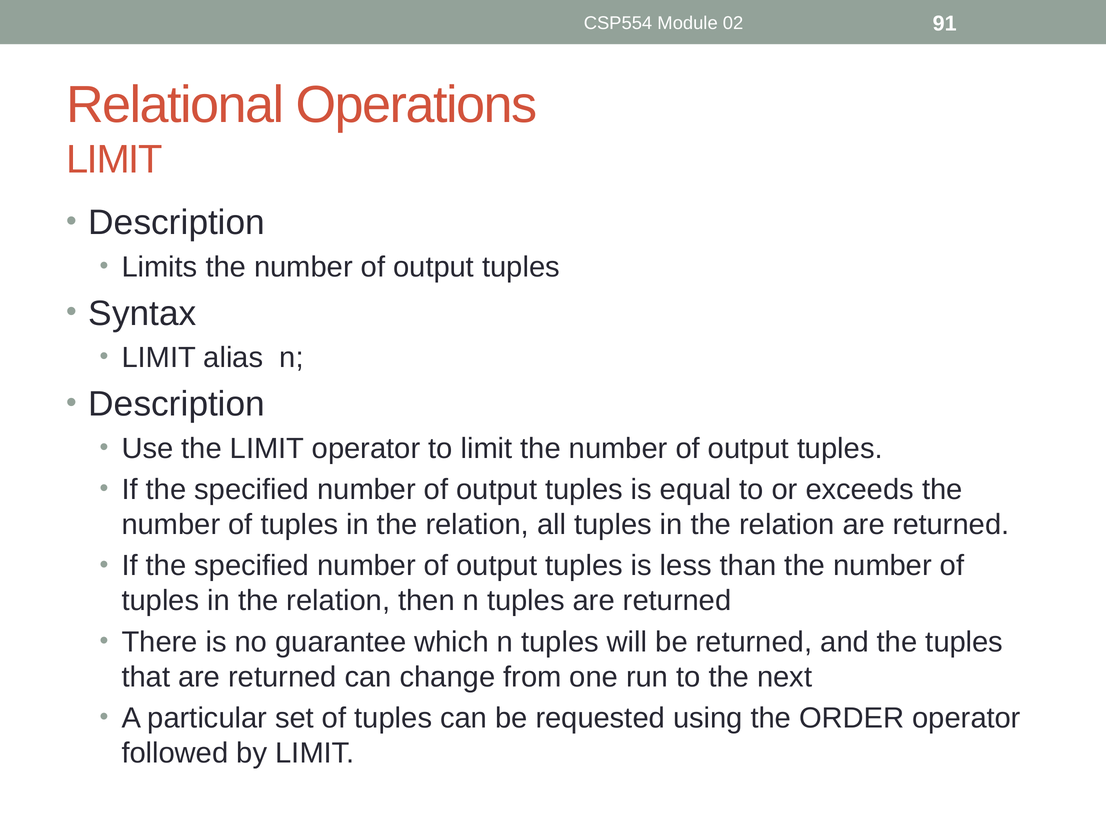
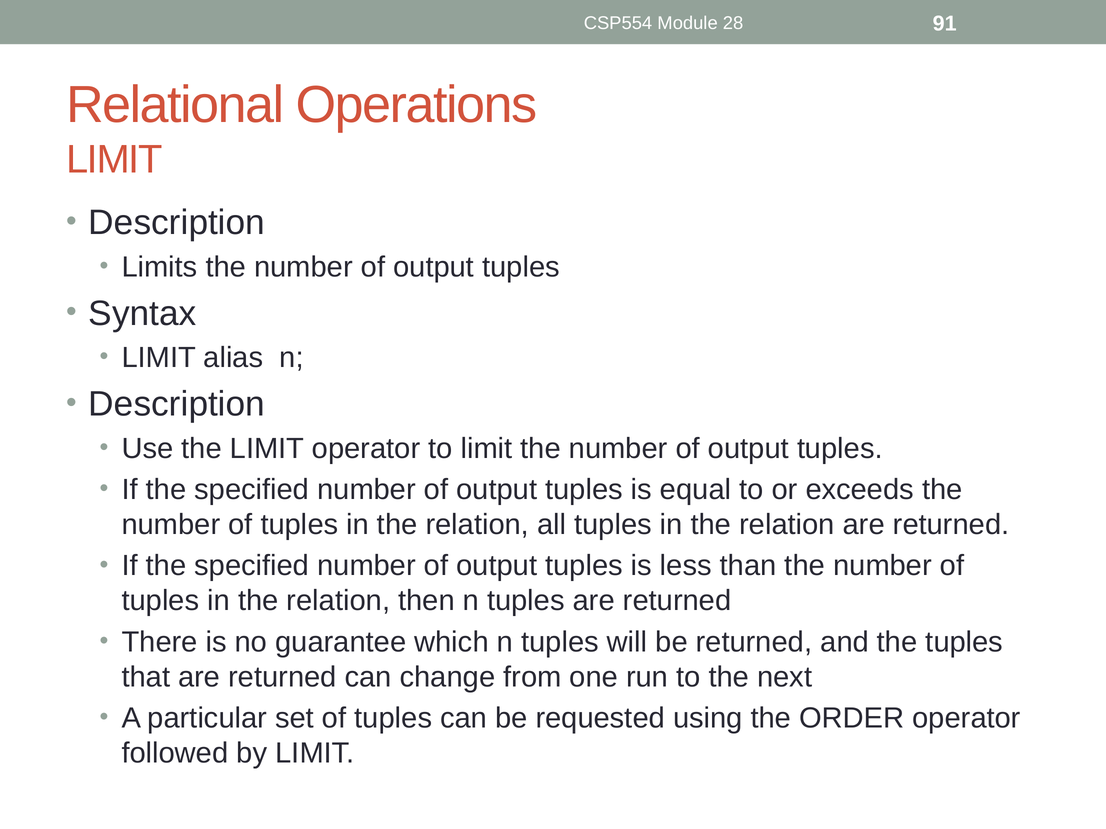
02: 02 -> 28
